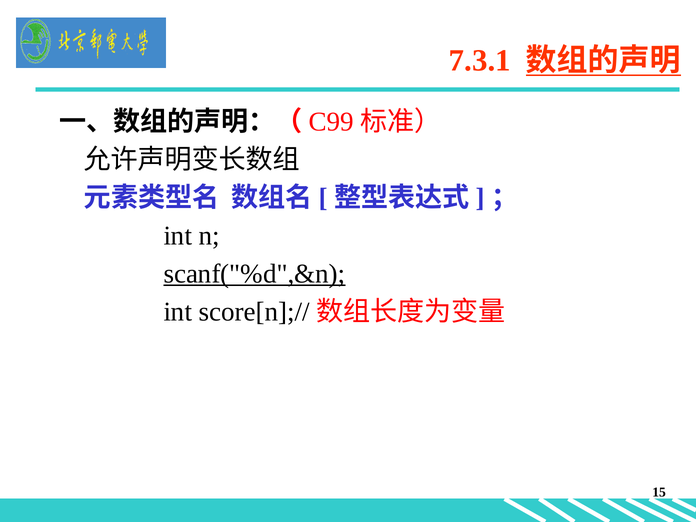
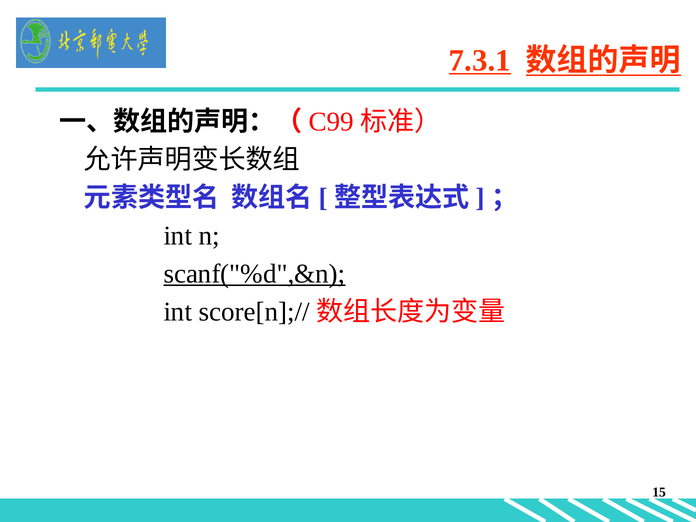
7.3.1 underline: none -> present
